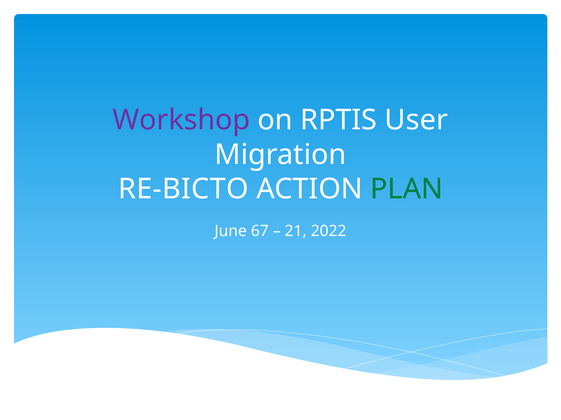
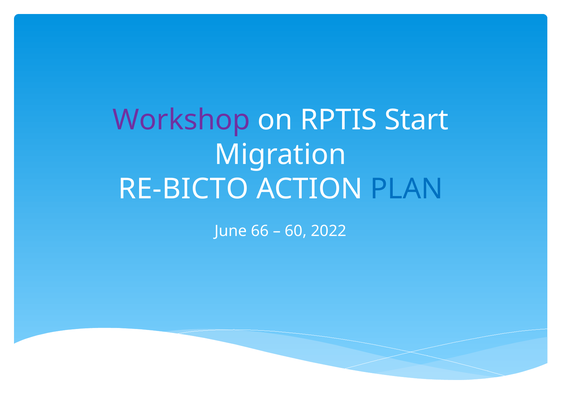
User: User -> Start
PLAN colour: green -> blue
67: 67 -> 66
21: 21 -> 60
